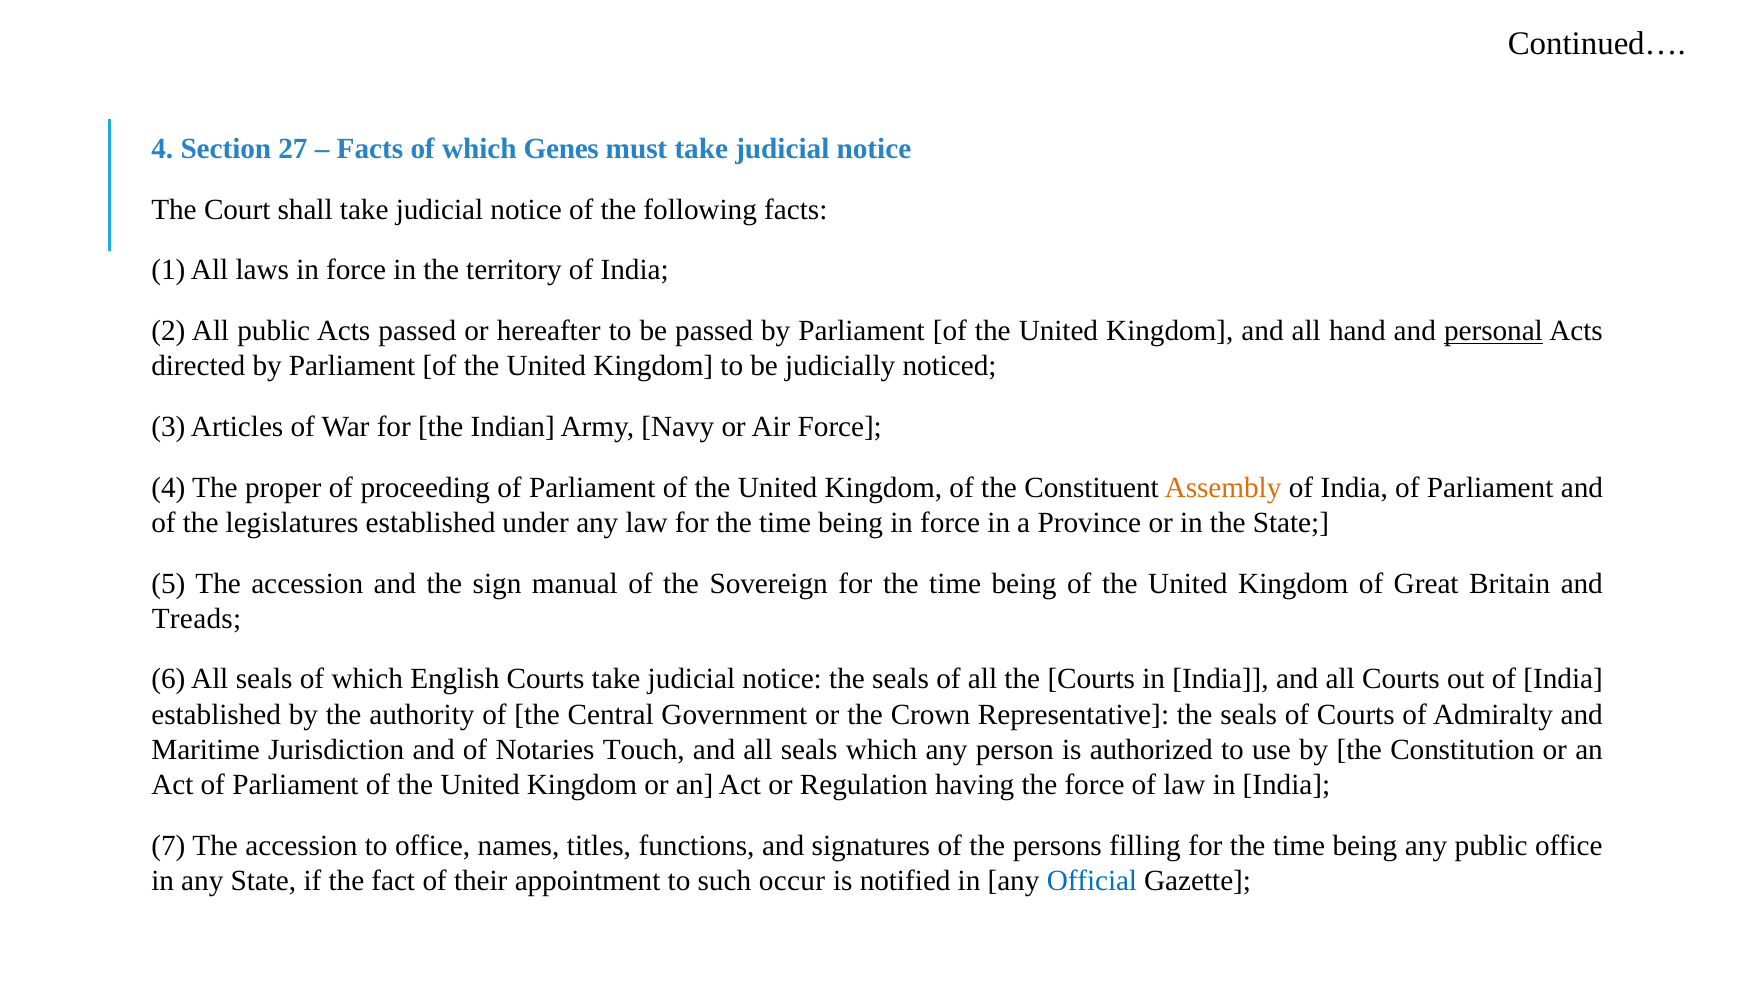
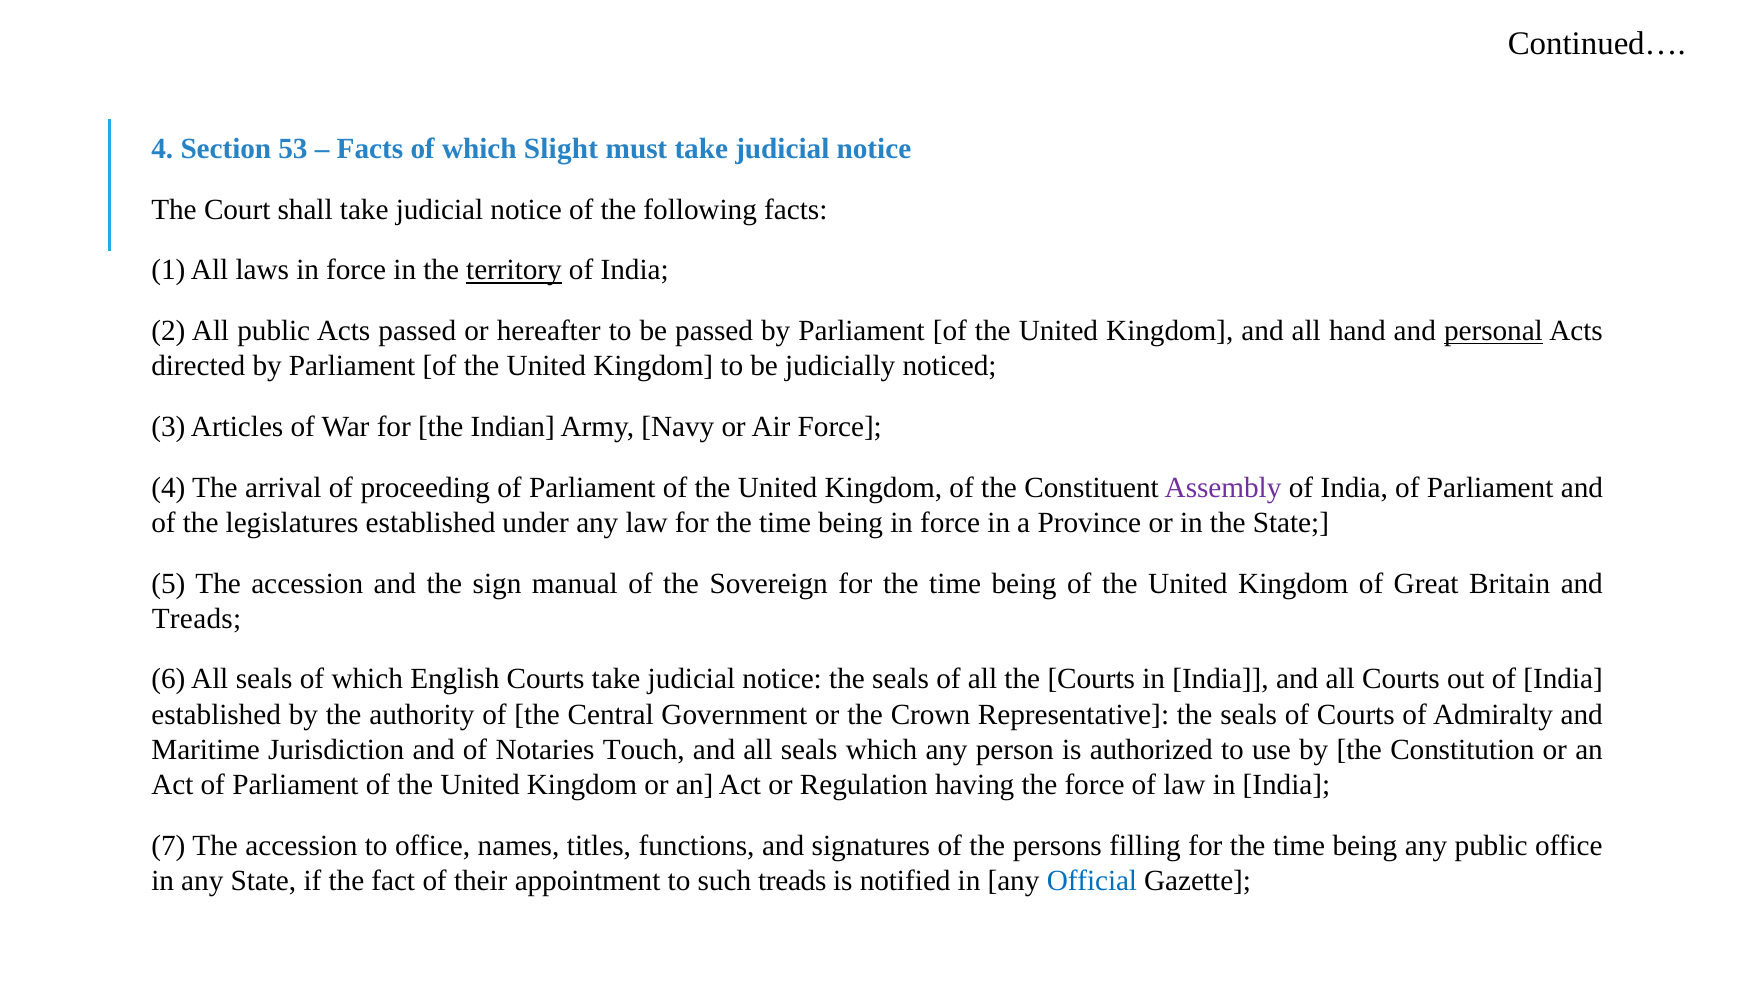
27: 27 -> 53
Genes: Genes -> Slight
territory underline: none -> present
proper: proper -> arrival
Assembly colour: orange -> purple
such occur: occur -> treads
